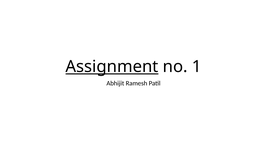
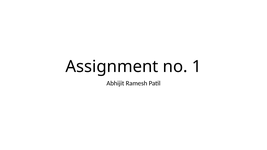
Assignment underline: present -> none
